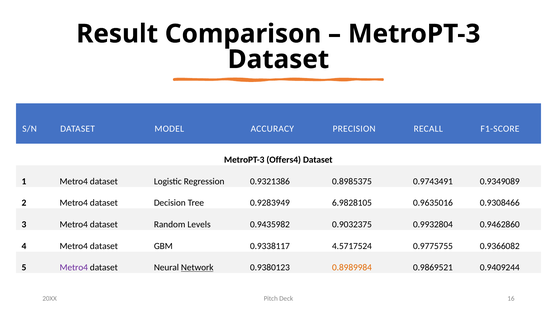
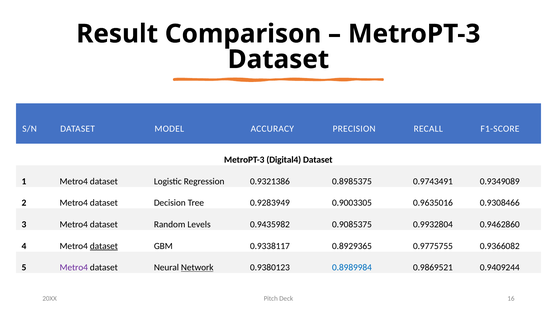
Offers4: Offers4 -> Digital4
6.9828105: 6.9828105 -> 0.9003305
0.9032375: 0.9032375 -> 0.9085375
dataset at (104, 246) underline: none -> present
4.5717524: 4.5717524 -> 0.8929365
0.8989984 colour: orange -> blue
